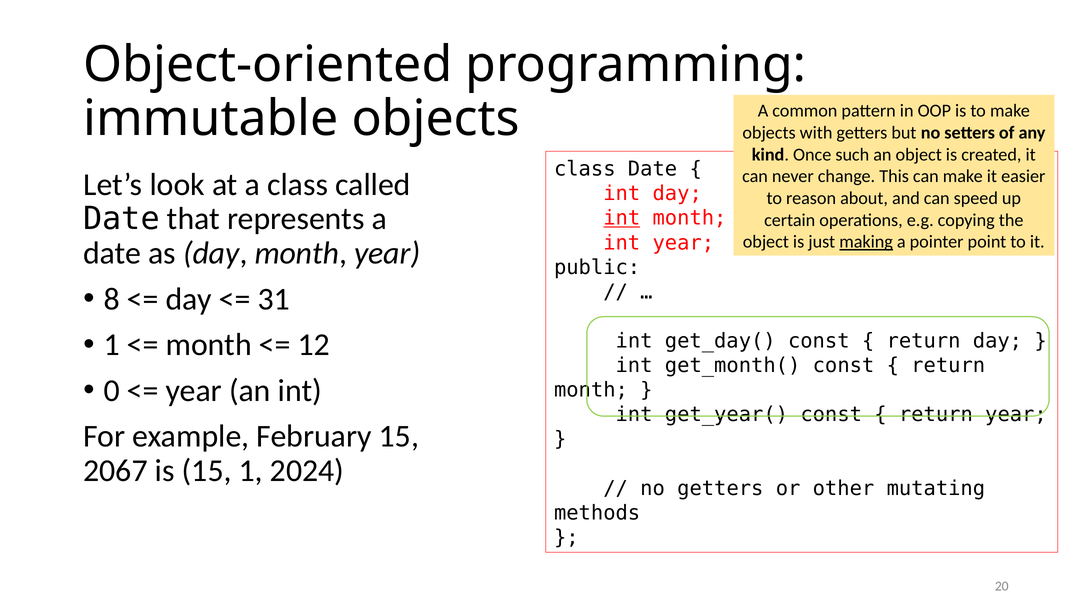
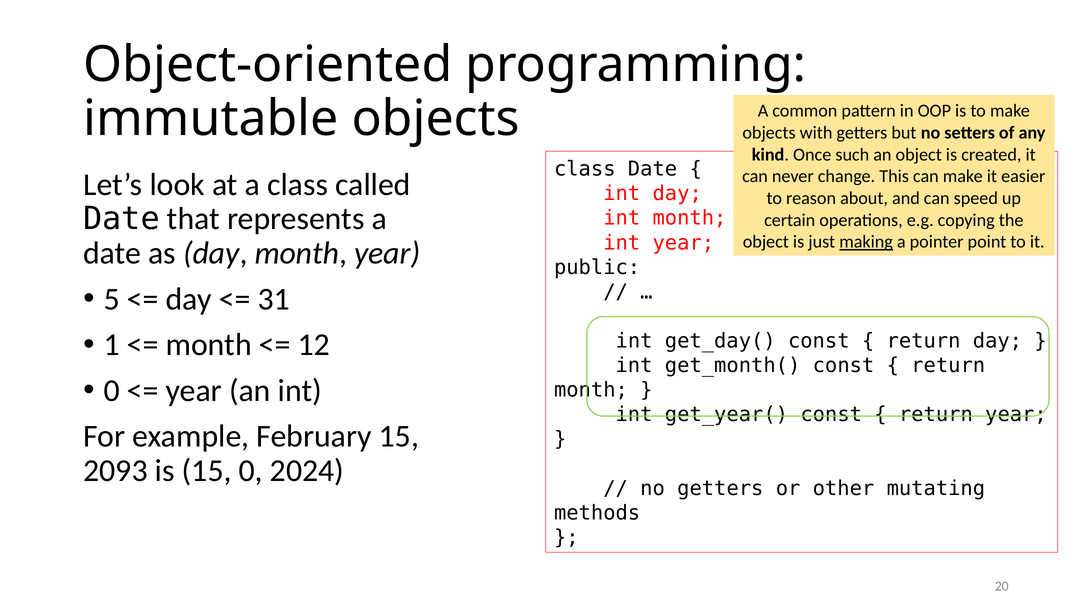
int at (622, 218) underline: present -> none
8: 8 -> 5
2067: 2067 -> 2093
15 1: 1 -> 0
